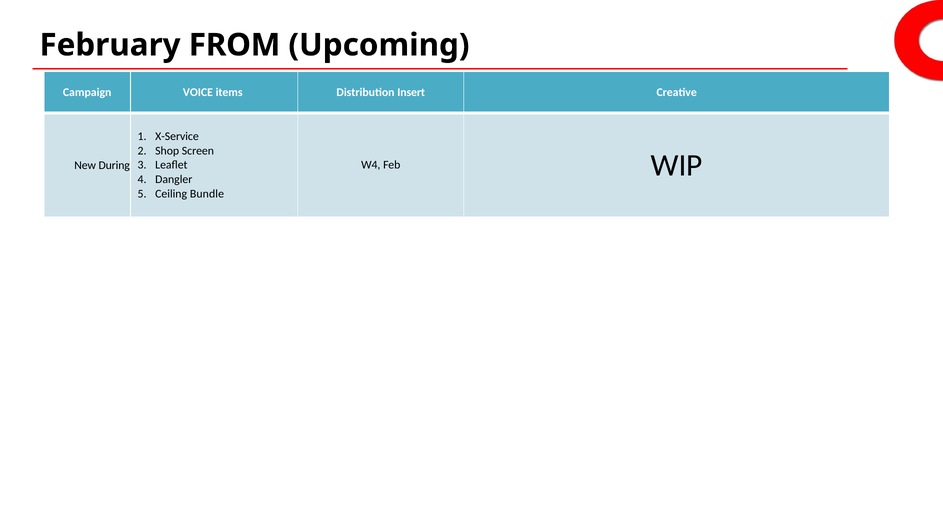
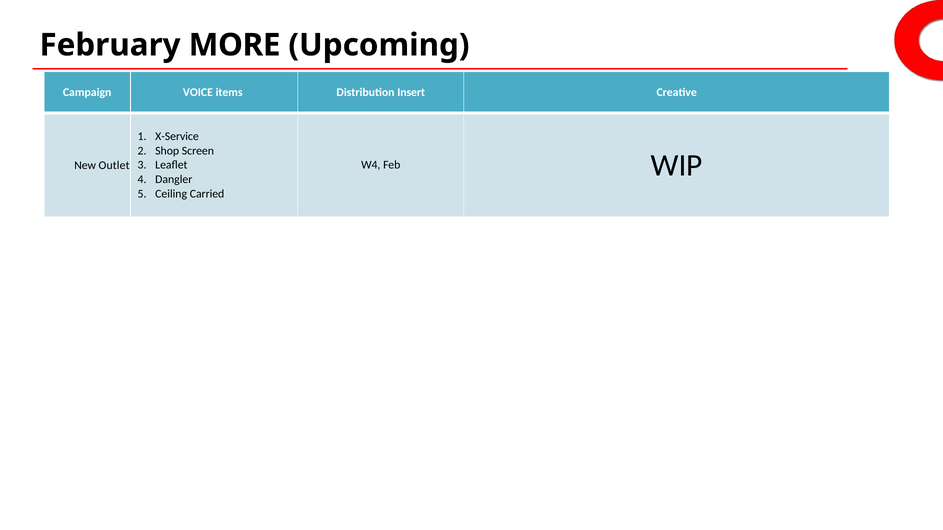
FROM: FROM -> MORE
During: During -> Outlet
Bundle: Bundle -> Carried
